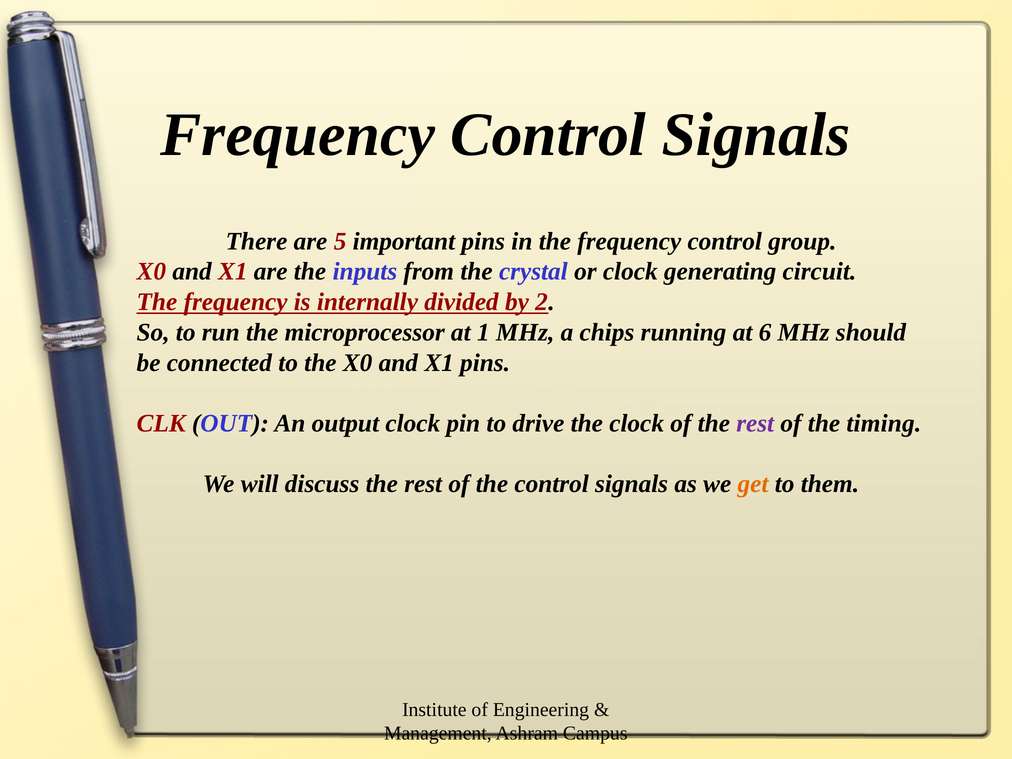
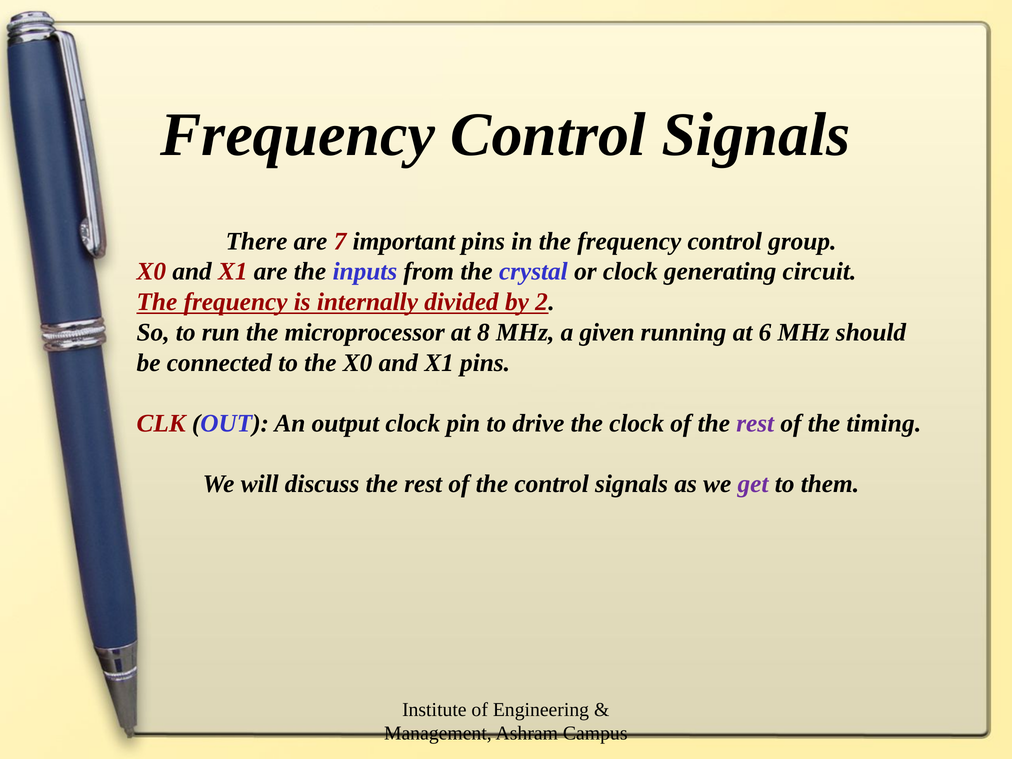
5: 5 -> 7
1: 1 -> 8
chips: chips -> given
get colour: orange -> purple
